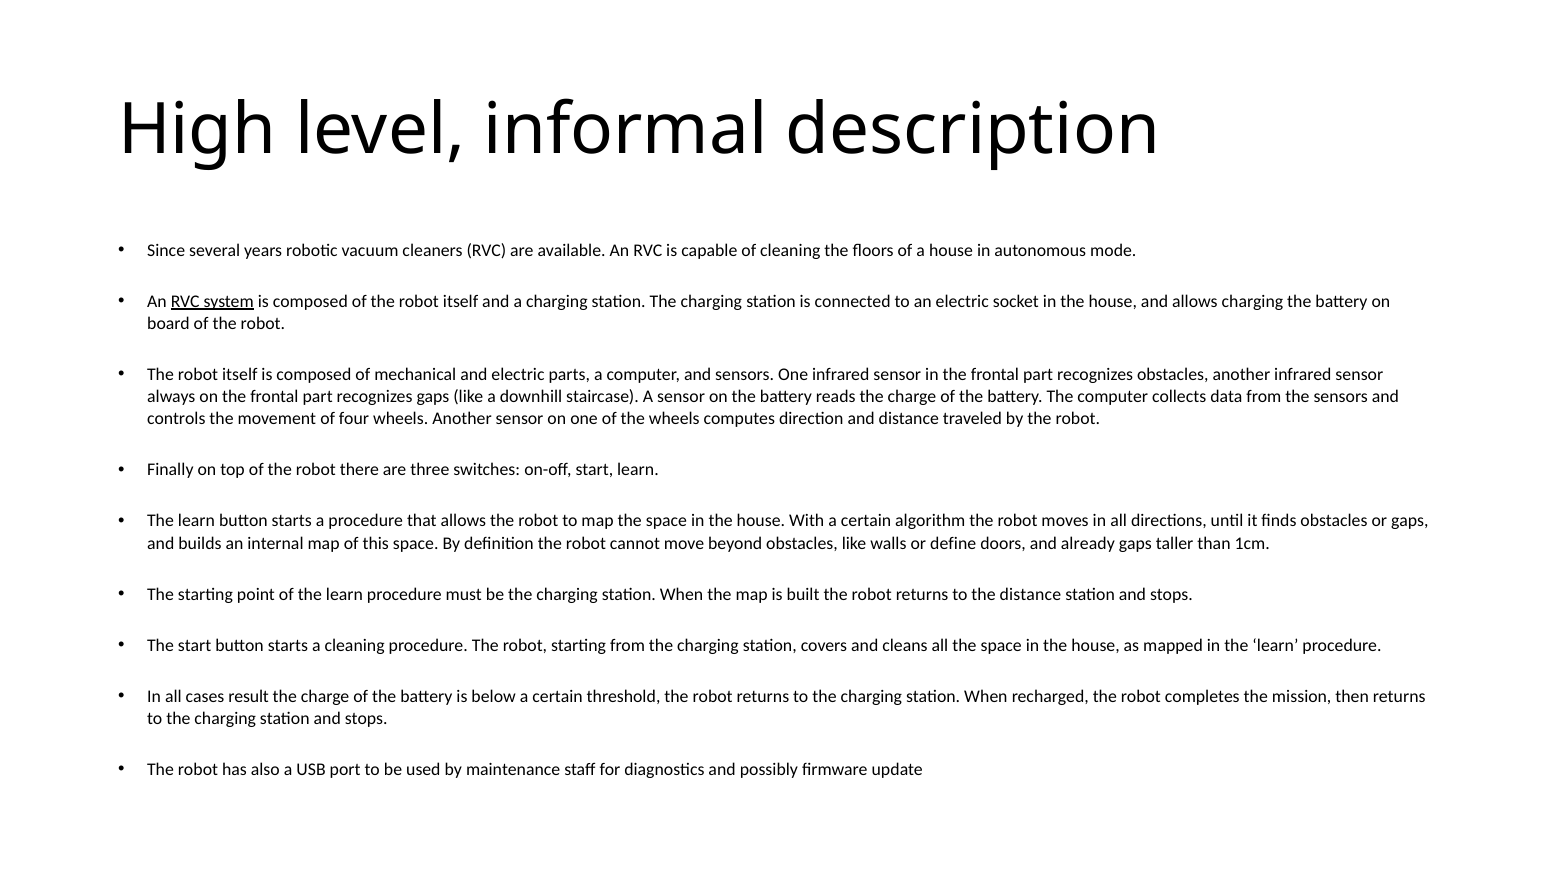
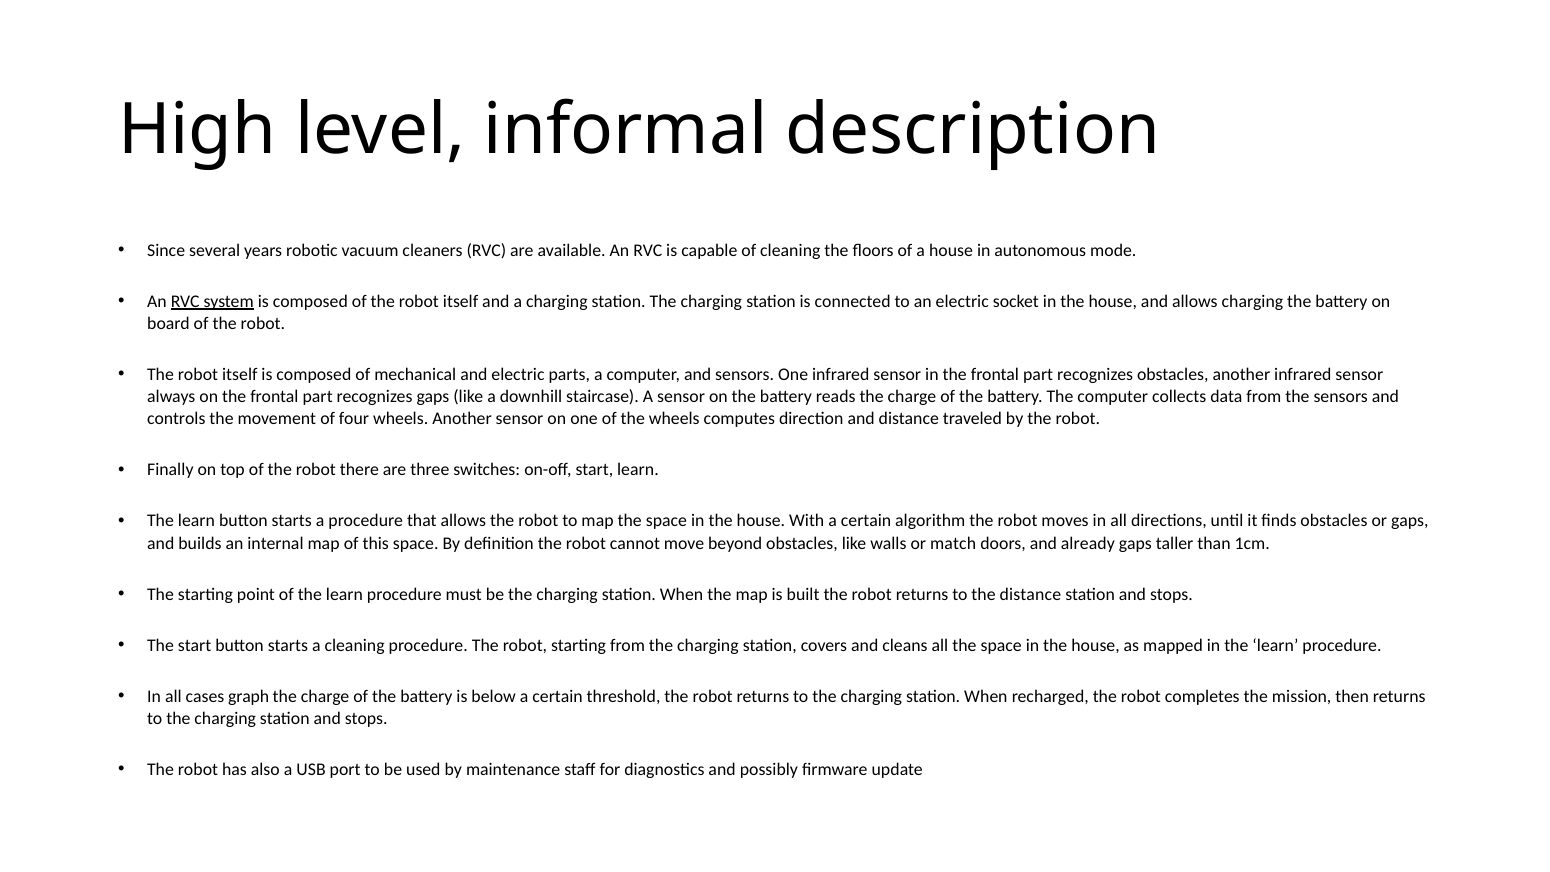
define: define -> match
result: result -> graph
